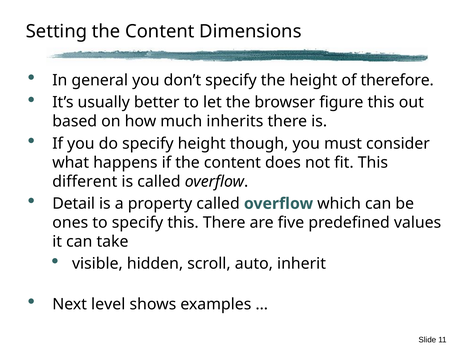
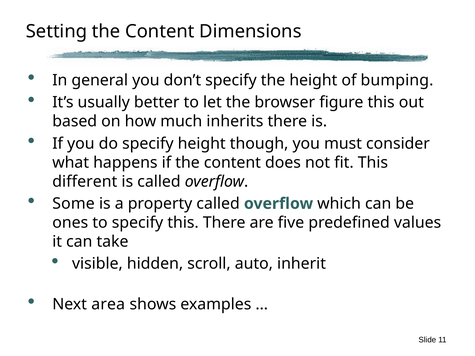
therefore: therefore -> bumping
Detail: Detail -> Some
level: level -> area
